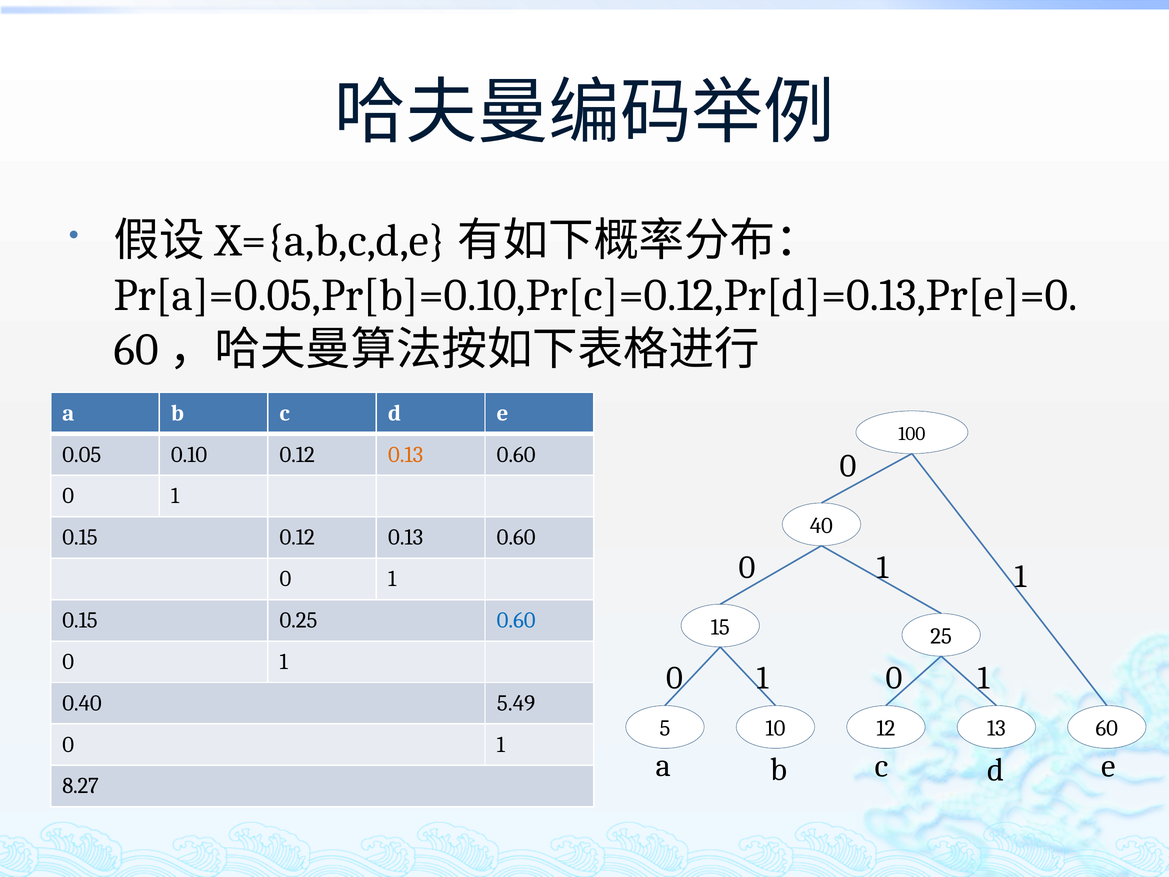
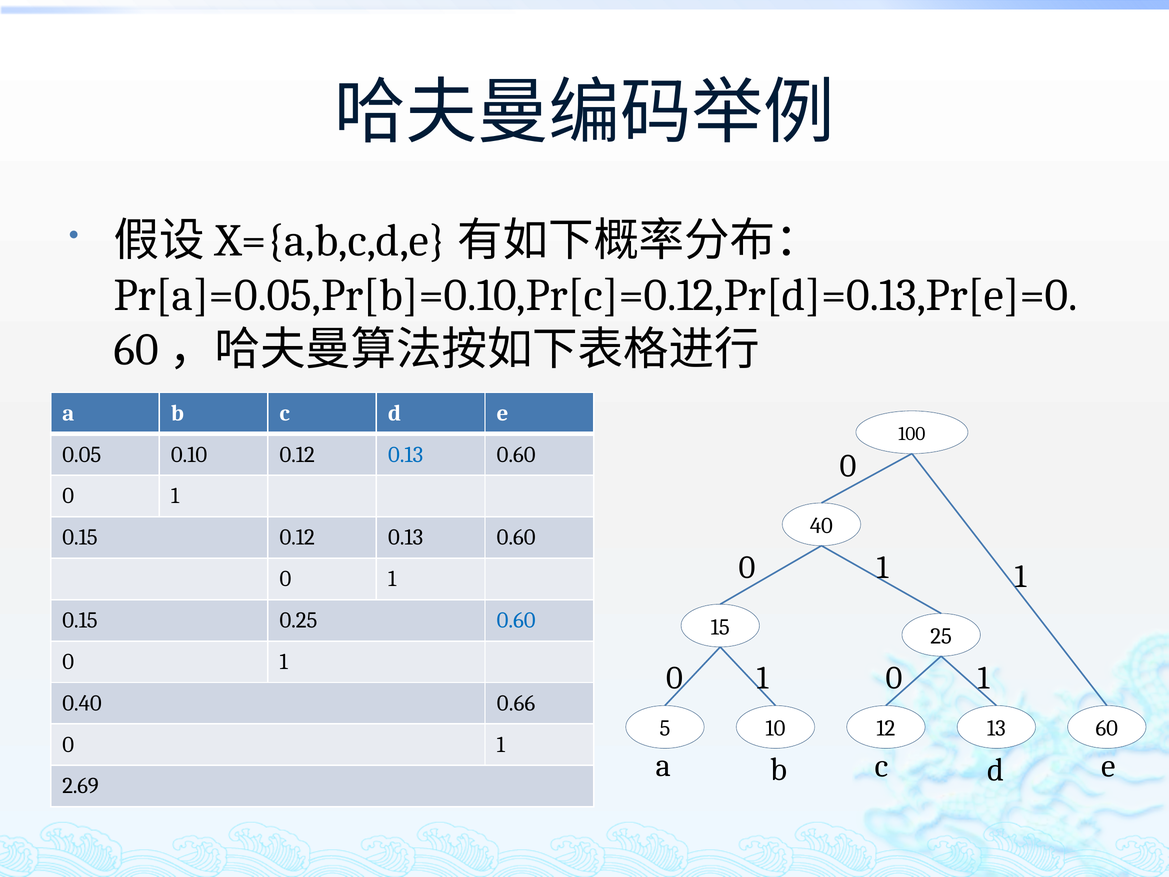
0.13 at (406, 454) colour: orange -> blue
5.49: 5.49 -> 0.66
8.27: 8.27 -> 2.69
